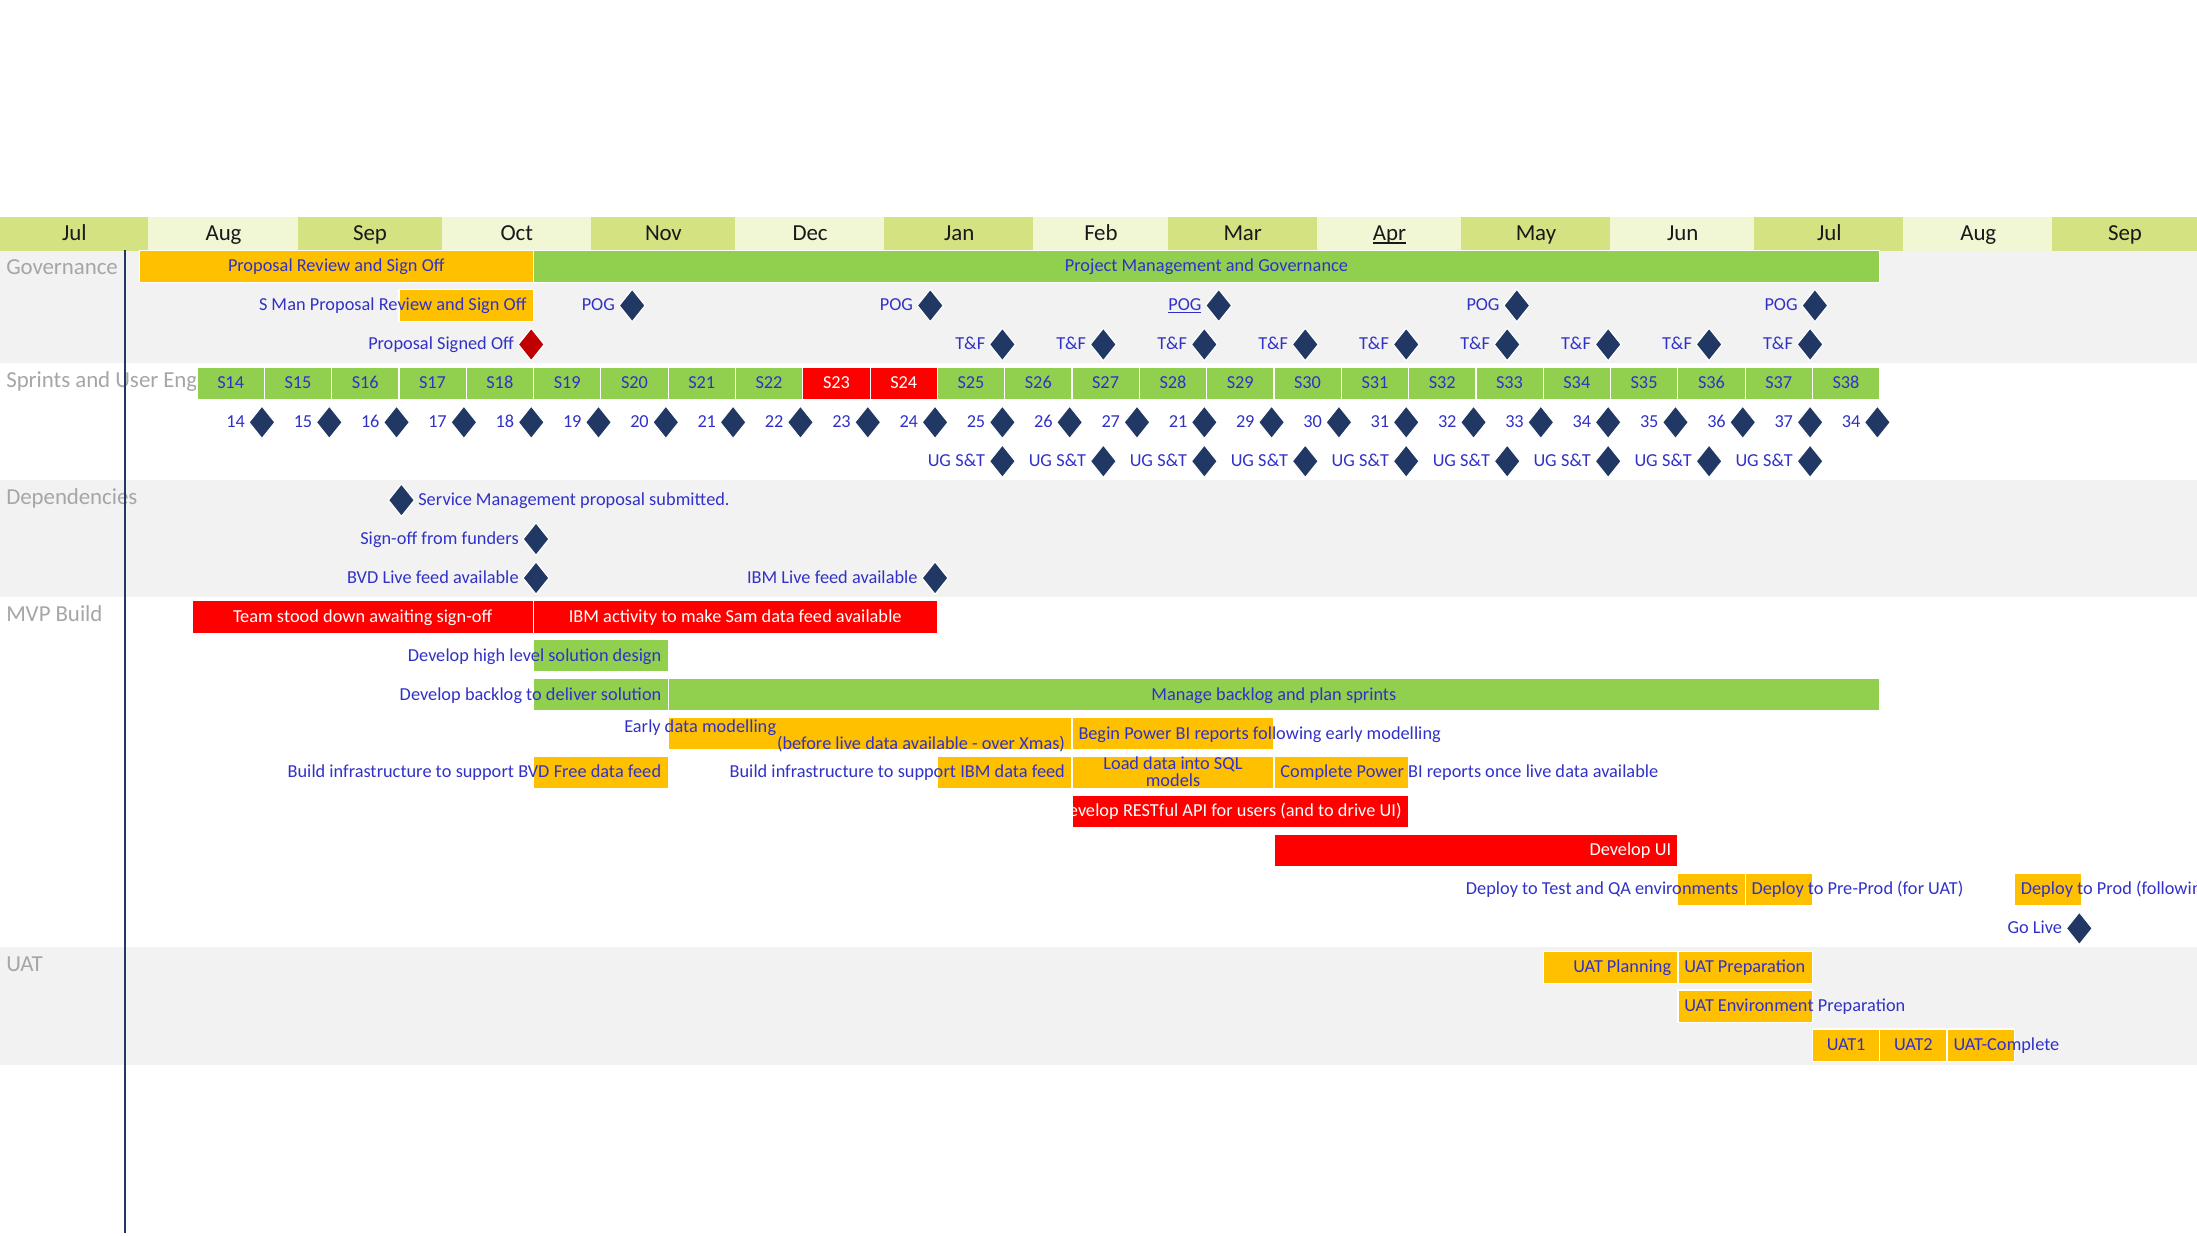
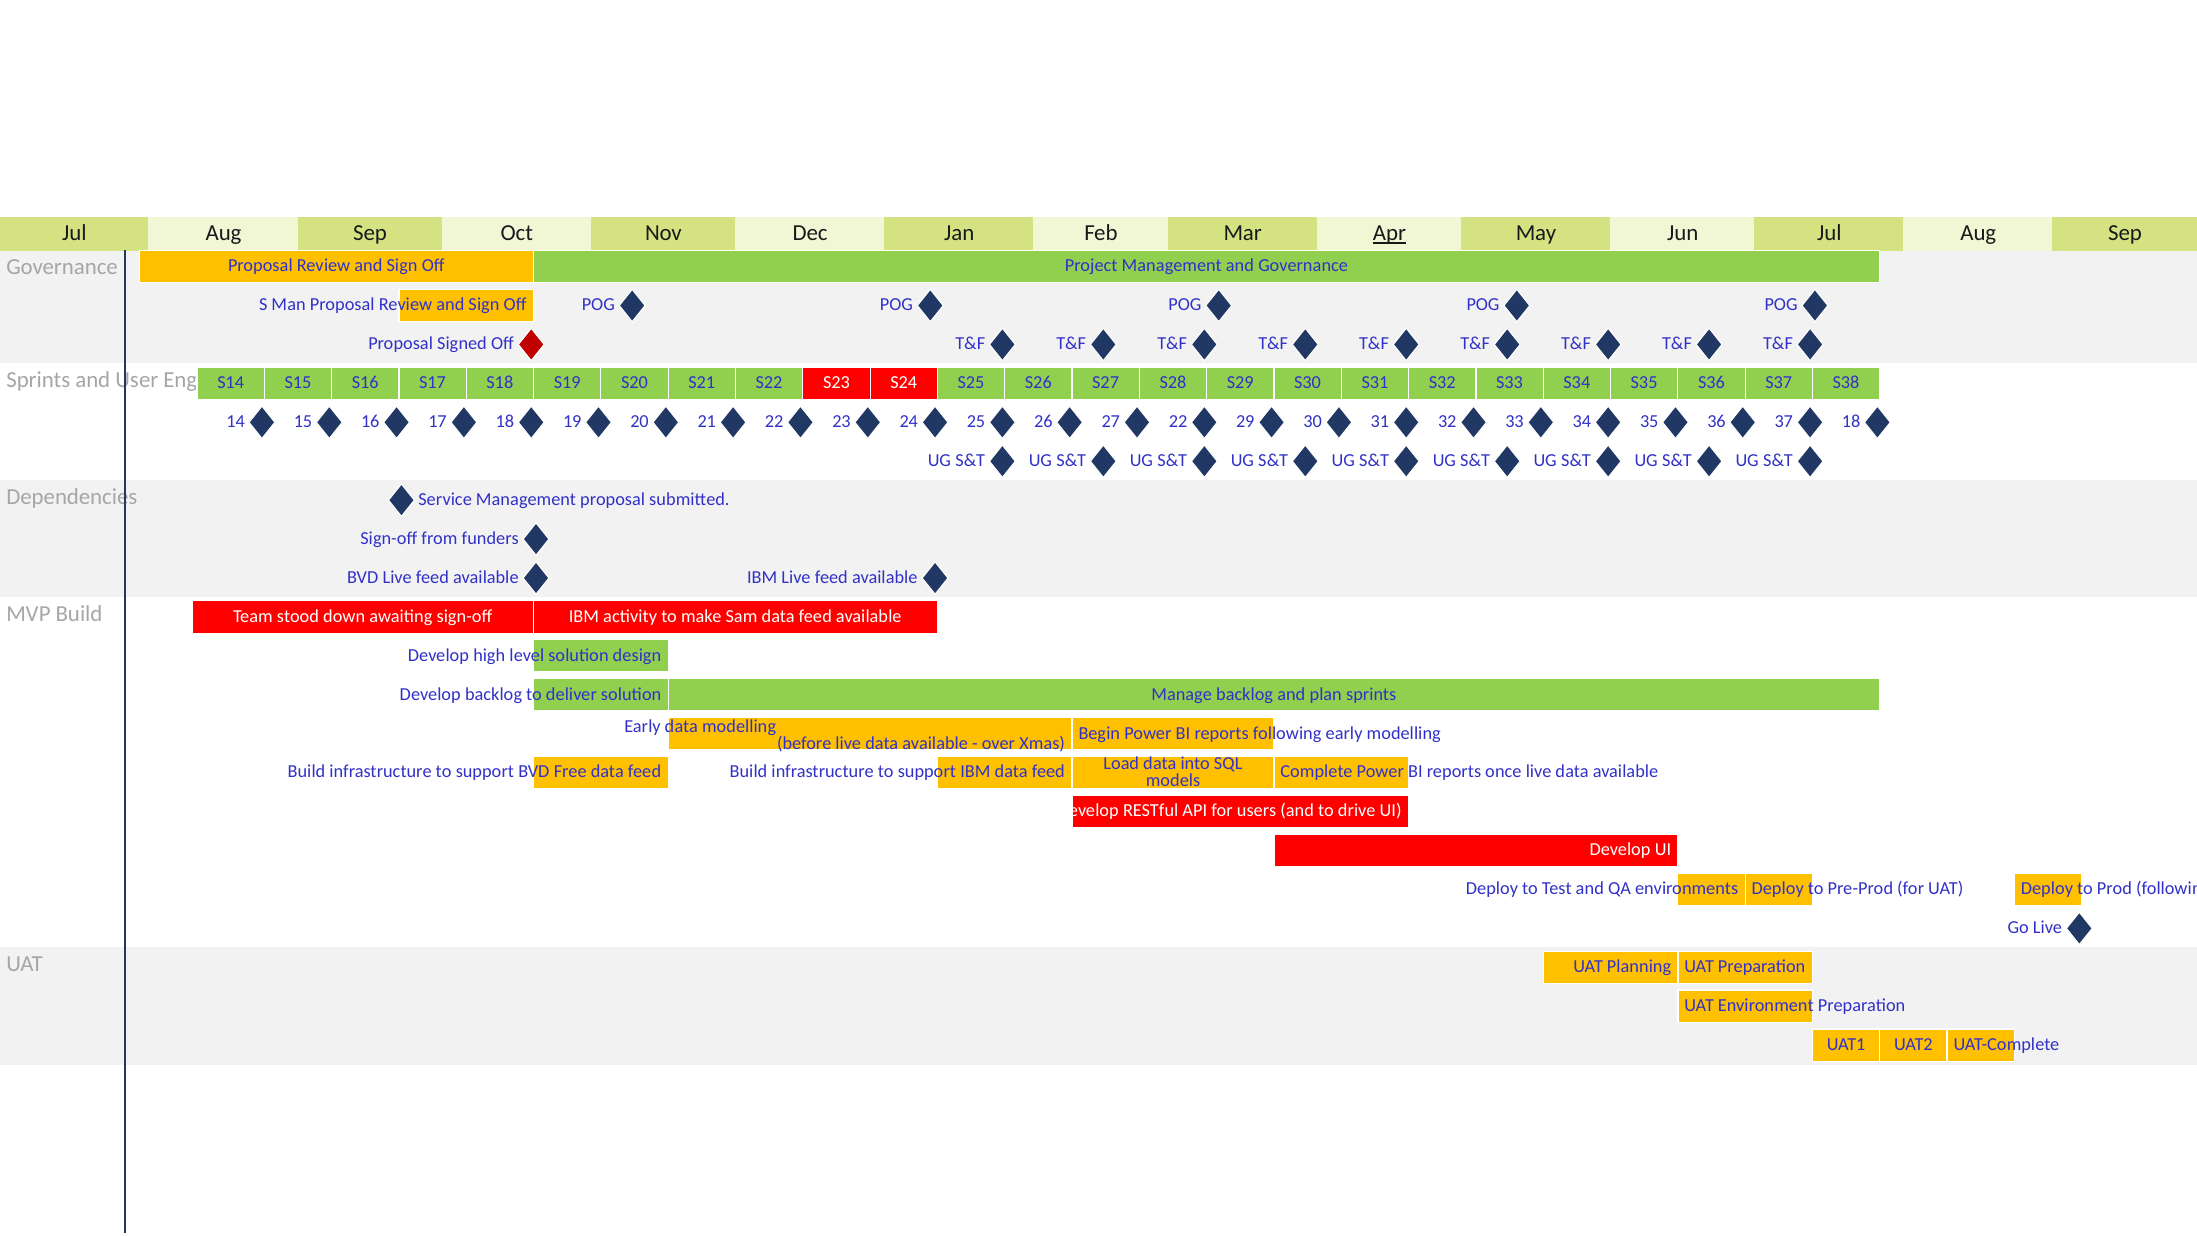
POG at (1185, 305) underline: present -> none
27 21: 21 -> 22
37 34: 34 -> 18
